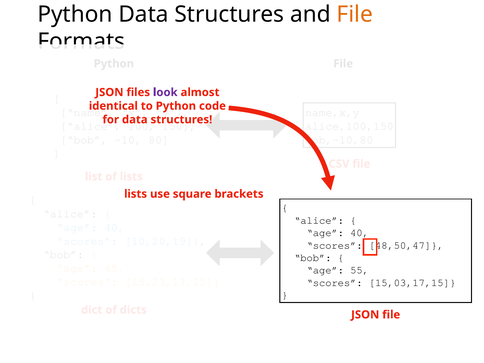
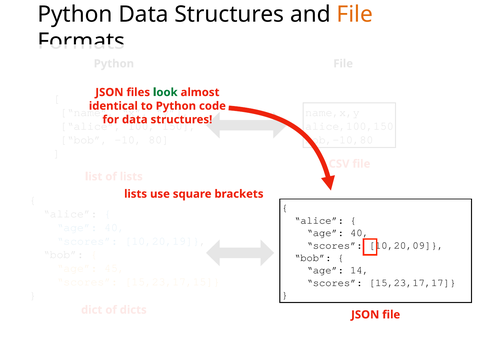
look colour: purple -> green
48,50,47: 48,50,47 -> 10,20,09
55: 55 -> 14
15,03,17,15: 15,03,17,15 -> 15,23,17,17
